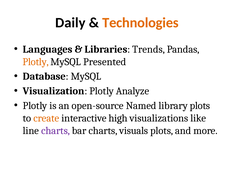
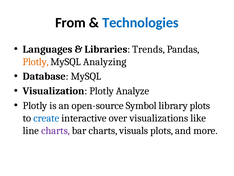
Daily: Daily -> From
Technologies colour: orange -> blue
Presented: Presented -> Analyzing
Named: Named -> Symbol
create colour: orange -> blue
high: high -> over
